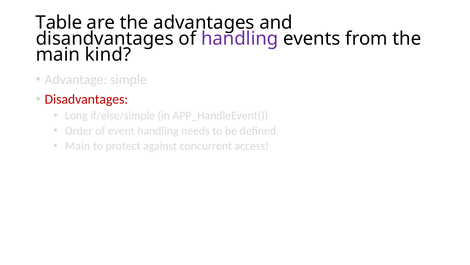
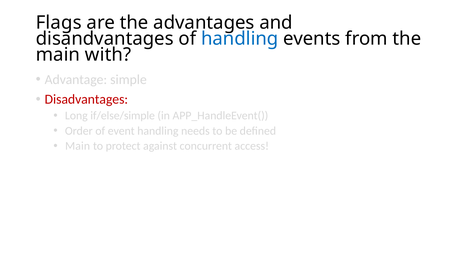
Table: Table -> Flags
handling at (240, 39) colour: purple -> blue
kind: kind -> with
